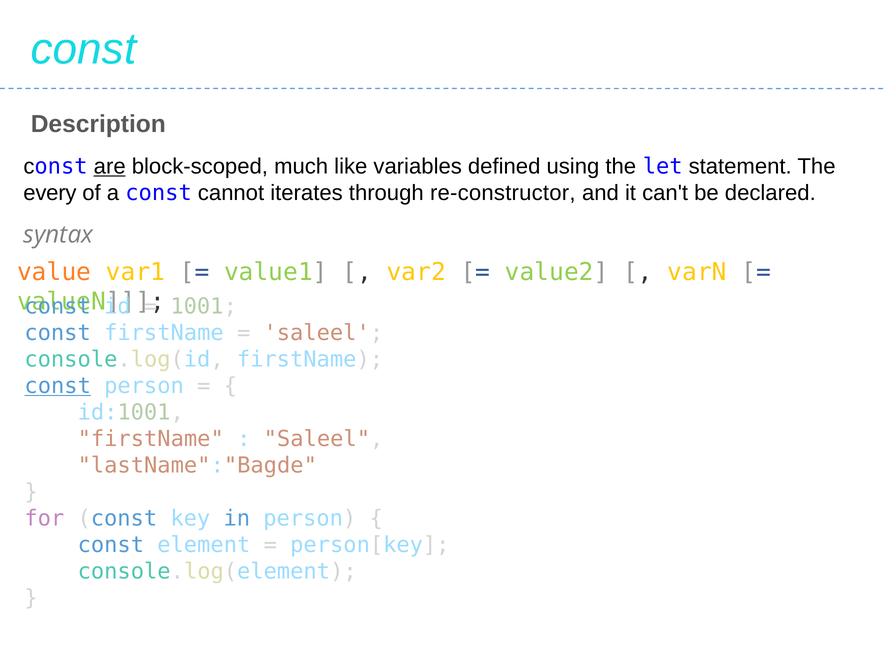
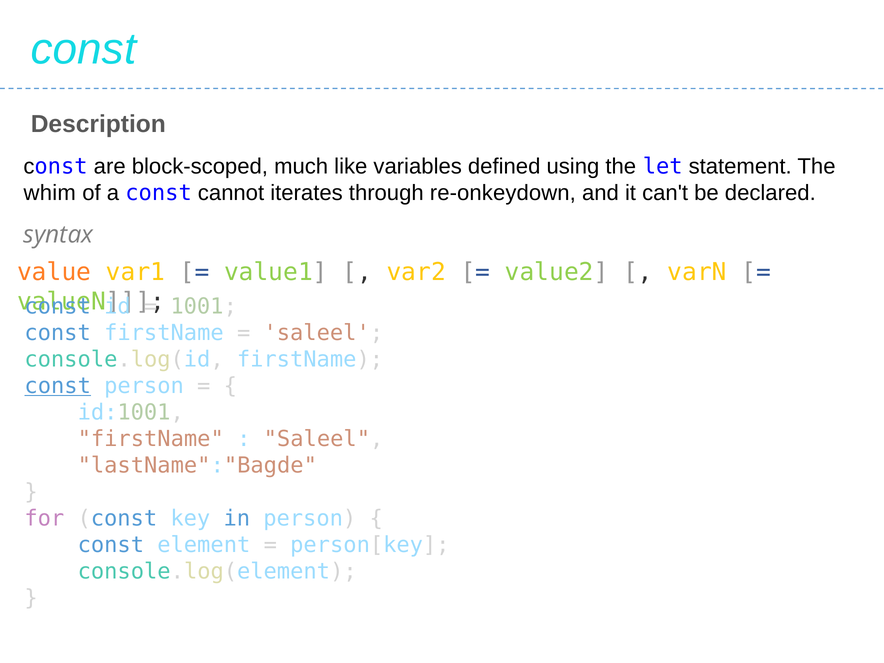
are underline: present -> none
every: every -> whim
re-constructor: re-constructor -> re-onkeydown
